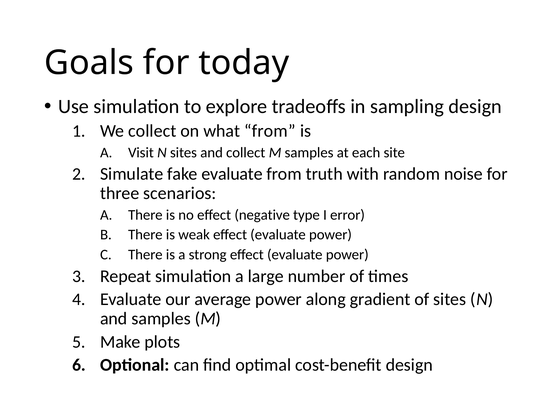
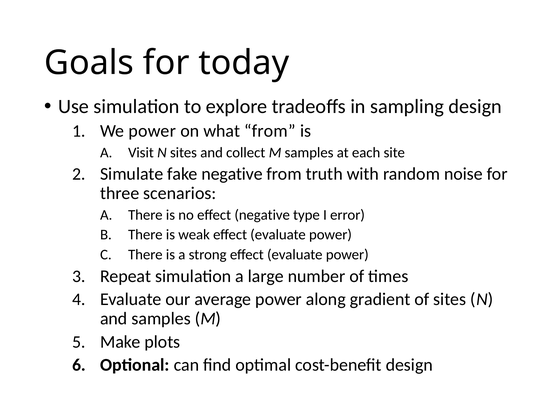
We collect: collect -> power
fake evaluate: evaluate -> negative
